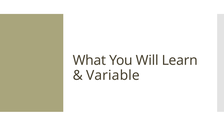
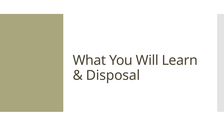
Variable: Variable -> Disposal
